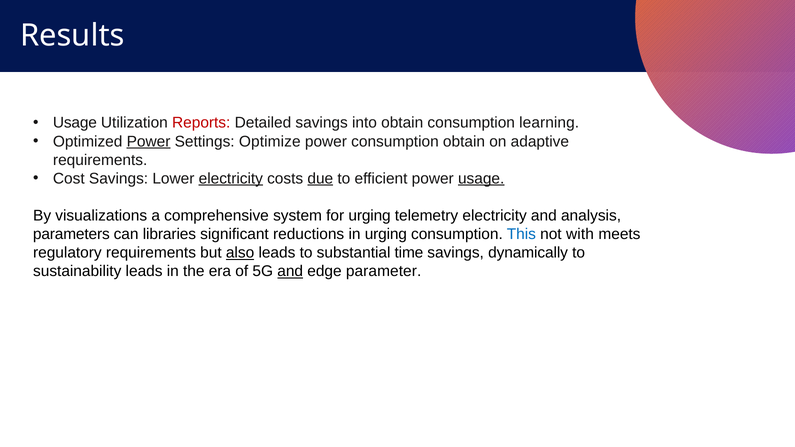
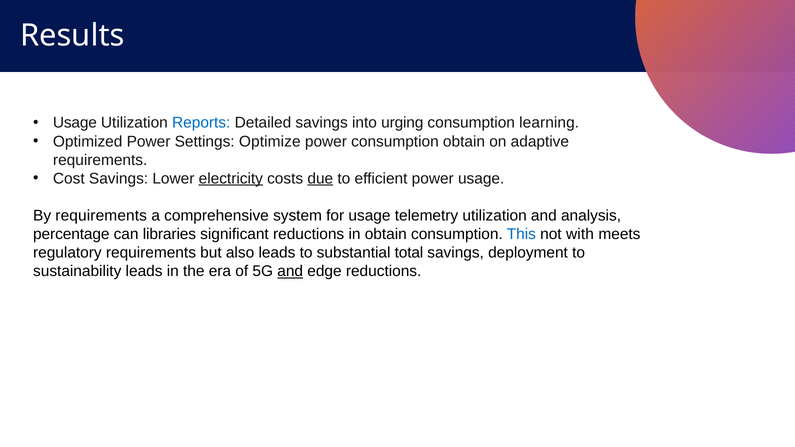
Reports colour: red -> blue
into obtain: obtain -> urging
Power at (149, 141) underline: present -> none
usage at (481, 179) underline: present -> none
By visualizations: visualizations -> requirements
for urging: urging -> usage
telemetry electricity: electricity -> utilization
parameters: parameters -> percentage
in urging: urging -> obtain
also underline: present -> none
time: time -> total
dynamically: dynamically -> deployment
edge parameter: parameter -> reductions
